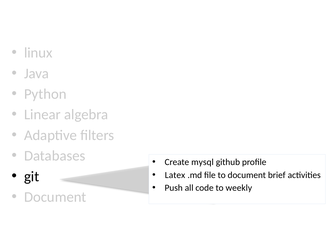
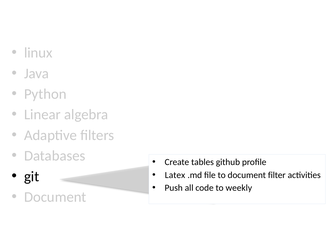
mysql: mysql -> tables
brief: brief -> filter
